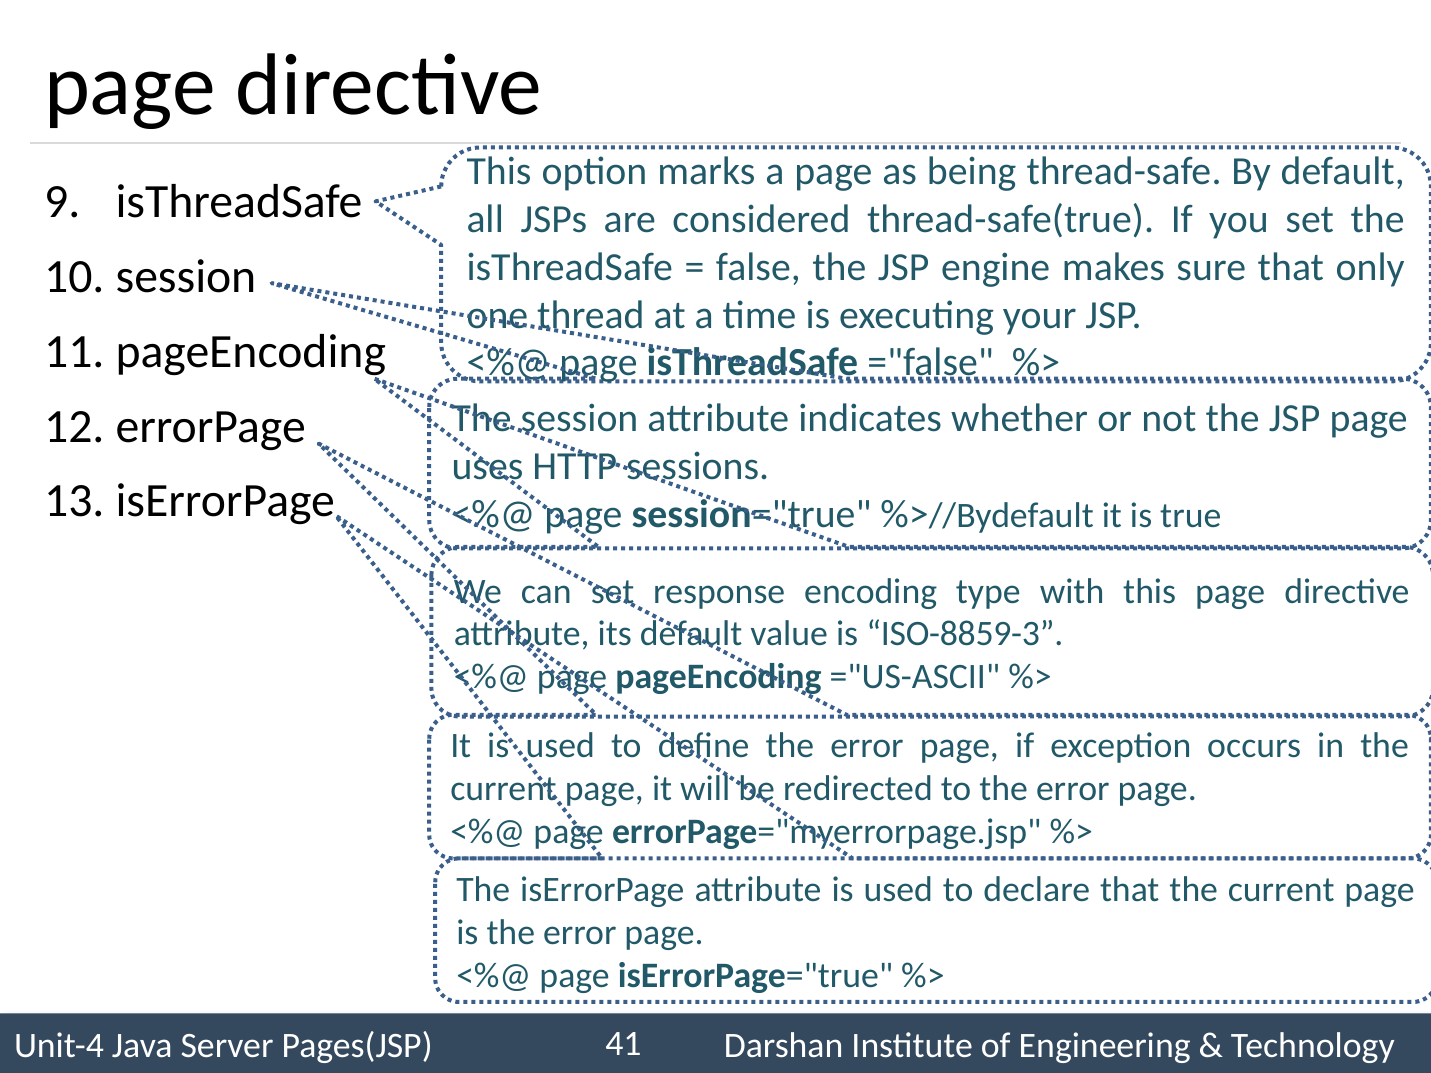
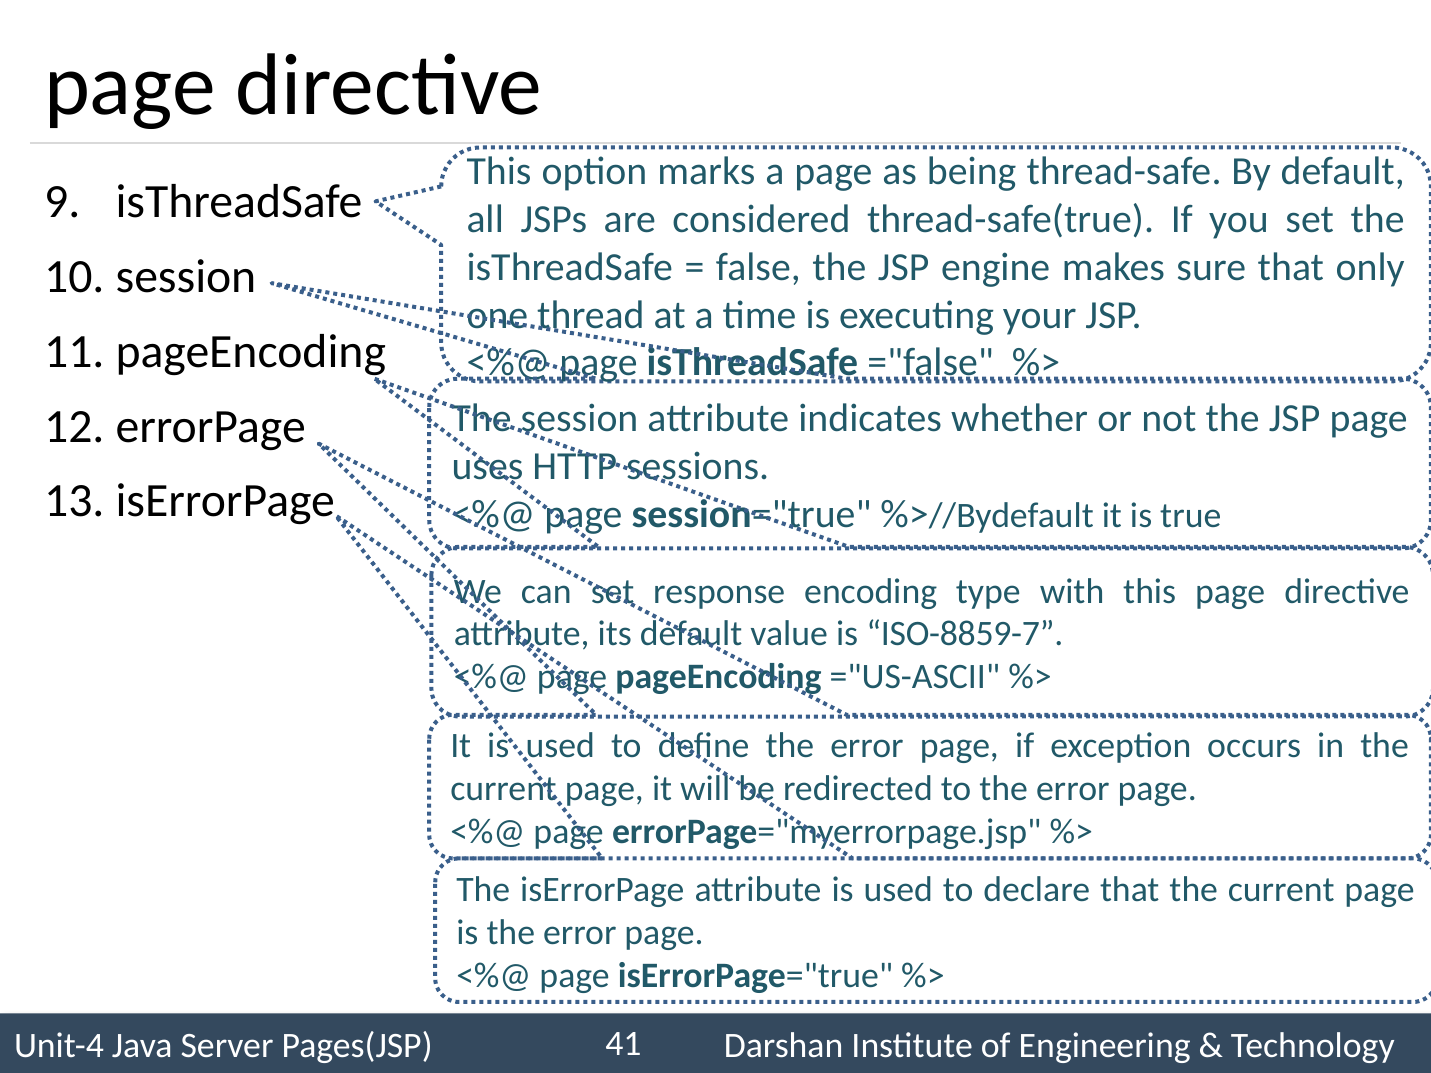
ISO-8859-3: ISO-8859-3 -> ISO-8859-7
